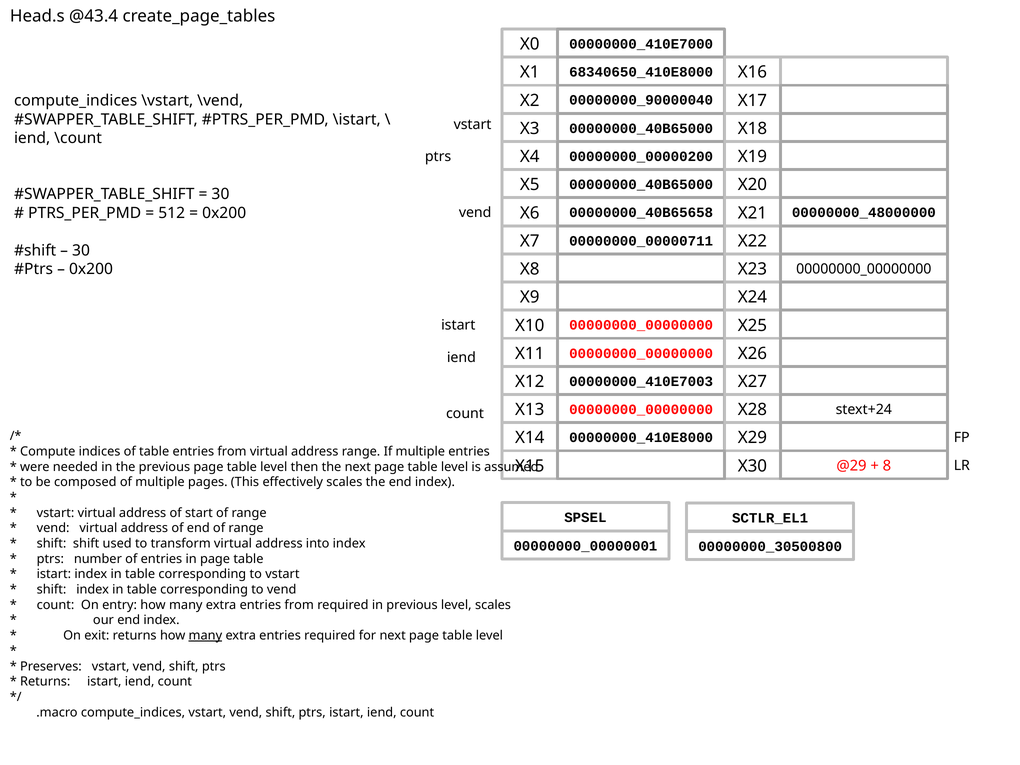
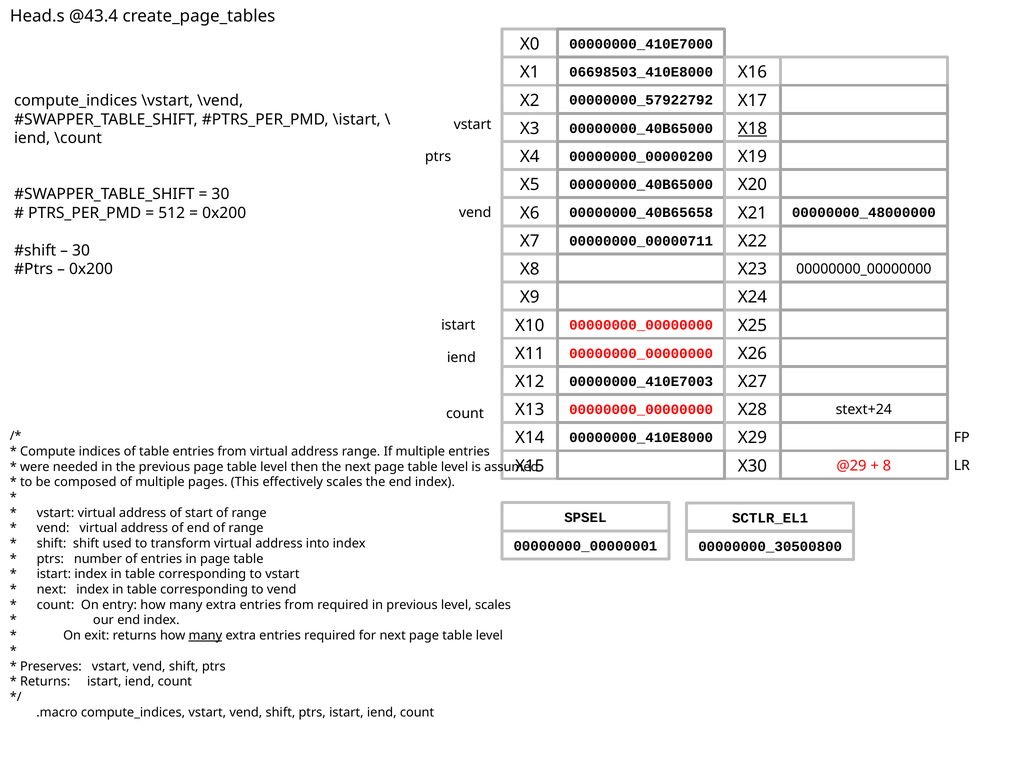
68340650_410E8000: 68340650_410E8000 -> 06698503_410E8000
00000000_90000040: 00000000_90000040 -> 00000000_57922792
X18 underline: none -> present
shift at (52, 590): shift -> next
